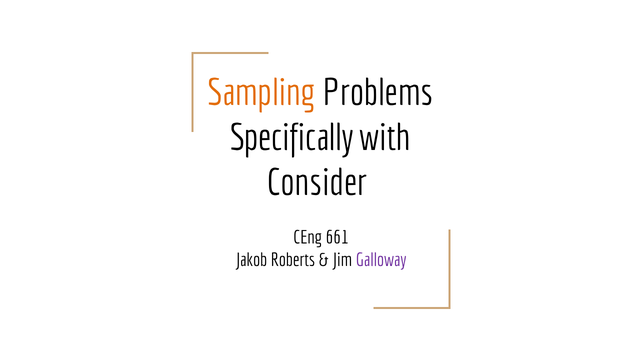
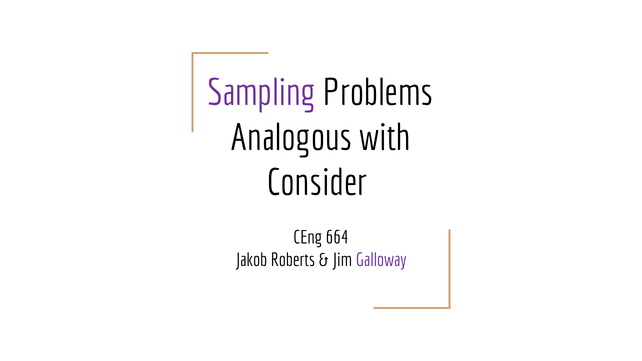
Sampling colour: orange -> purple
Specifically: Specifically -> Analogous
661: 661 -> 664
